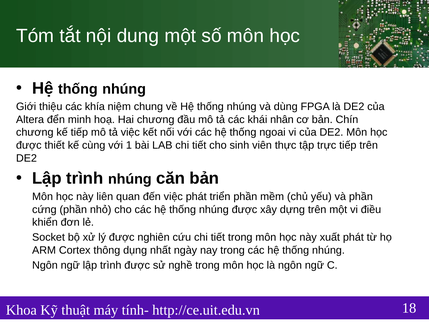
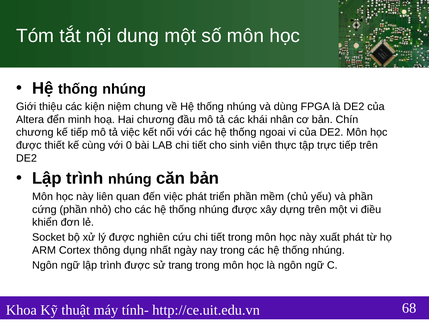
khía: khía -> kiện
1: 1 -> 0
nghề: nghề -> trang
18: 18 -> 68
